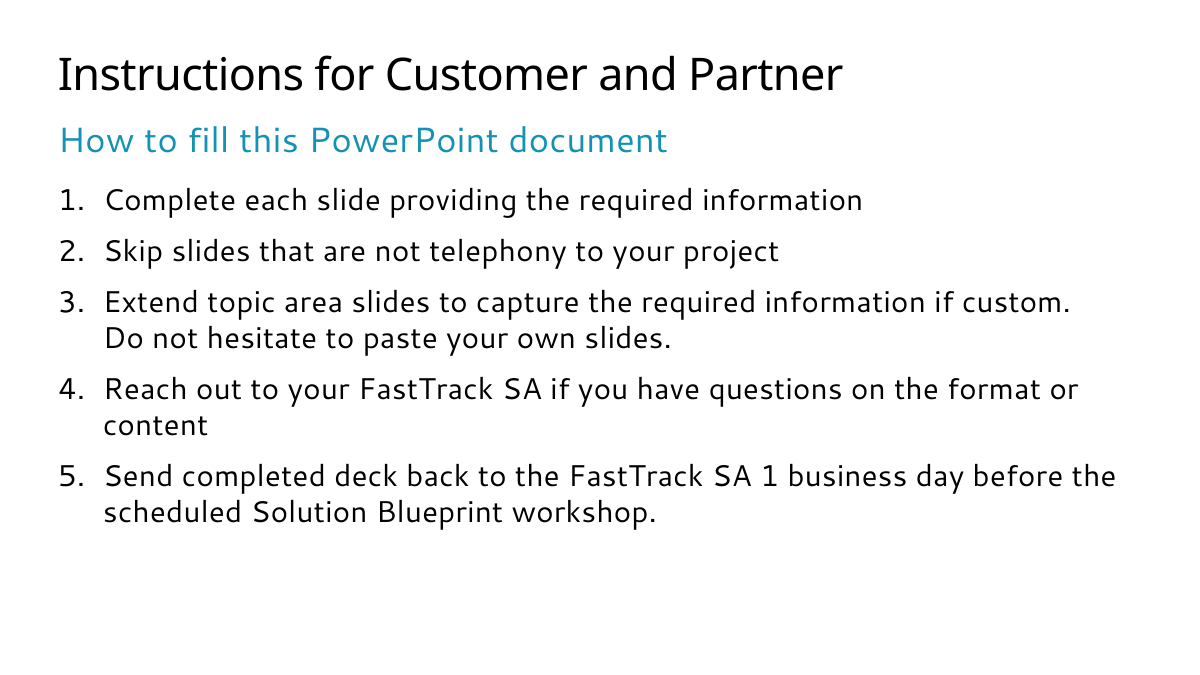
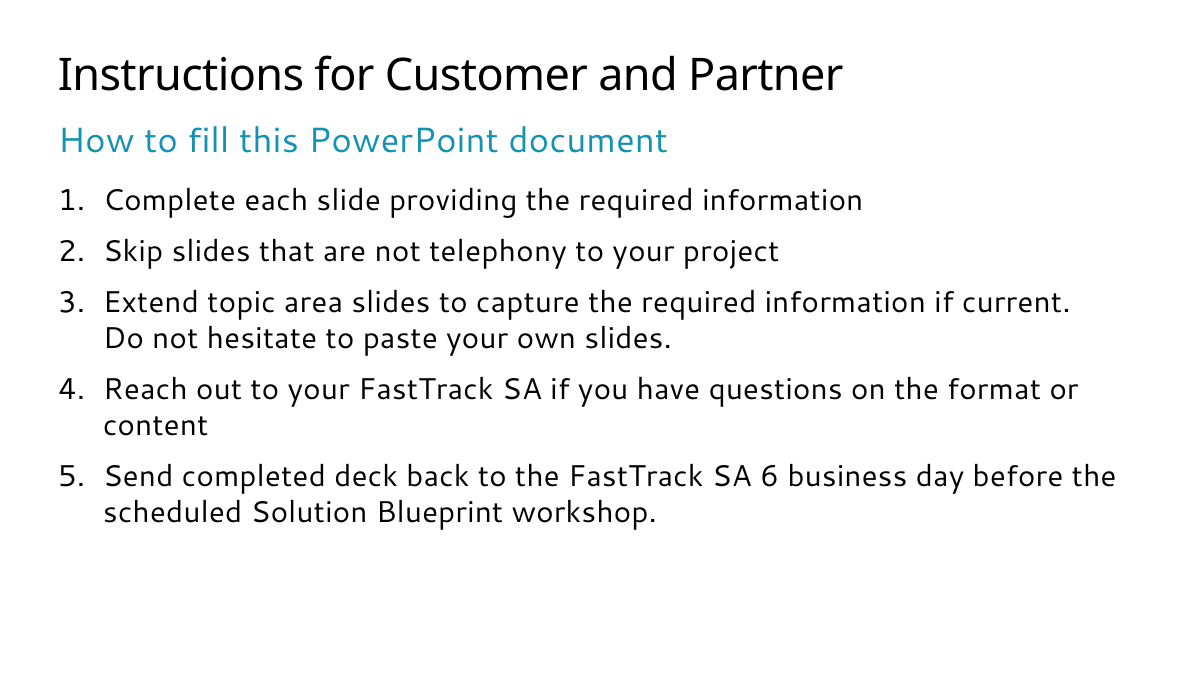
custom: custom -> current
SA 1: 1 -> 6
